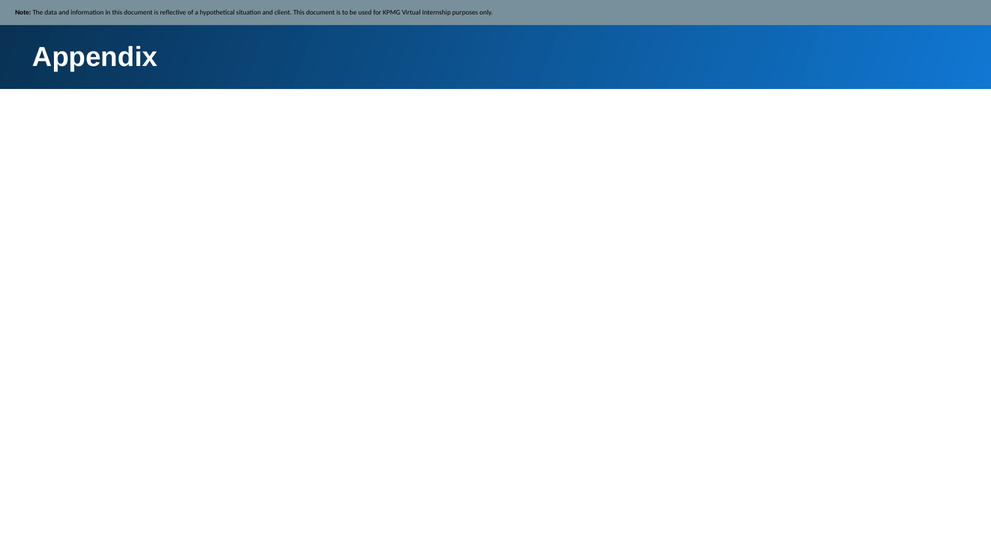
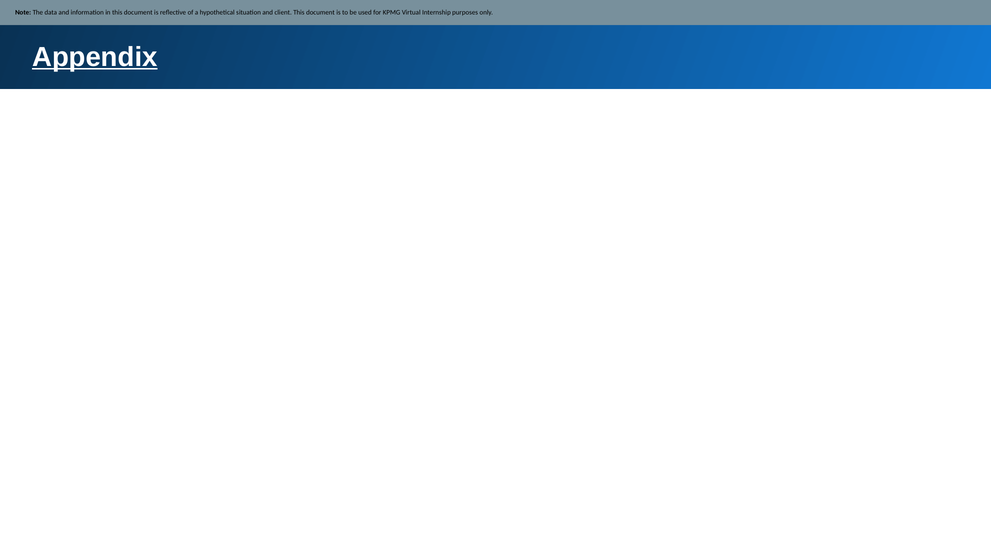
Appendix underline: none -> present
